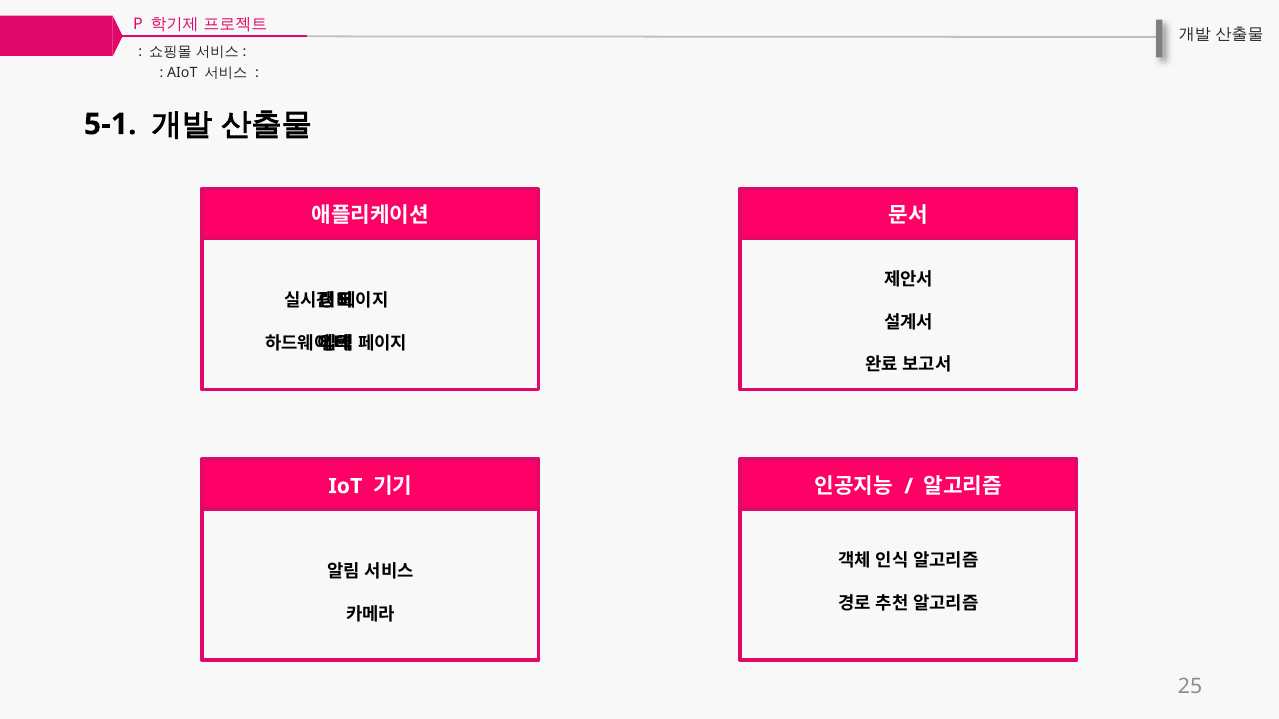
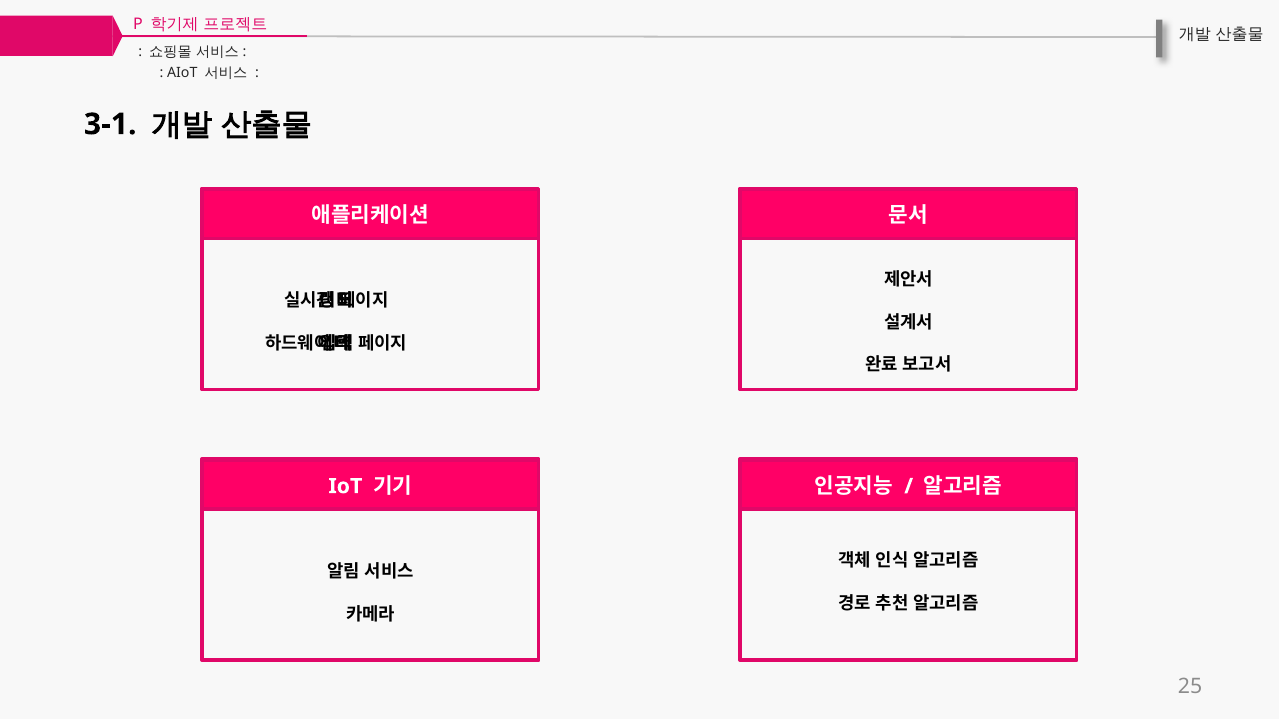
5-1: 5-1 -> 3-1
